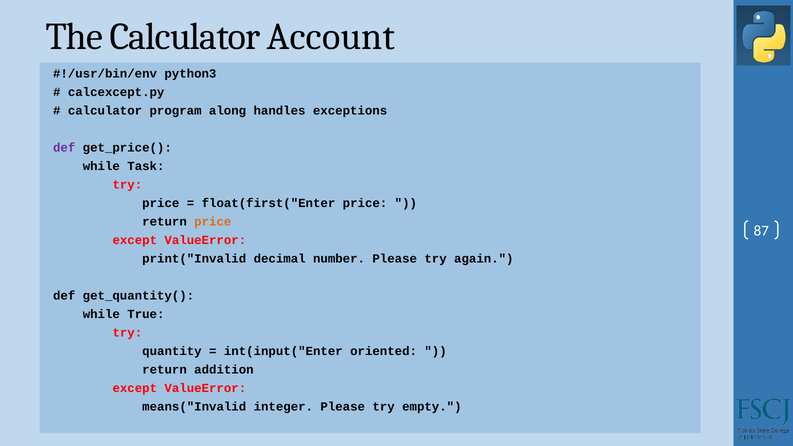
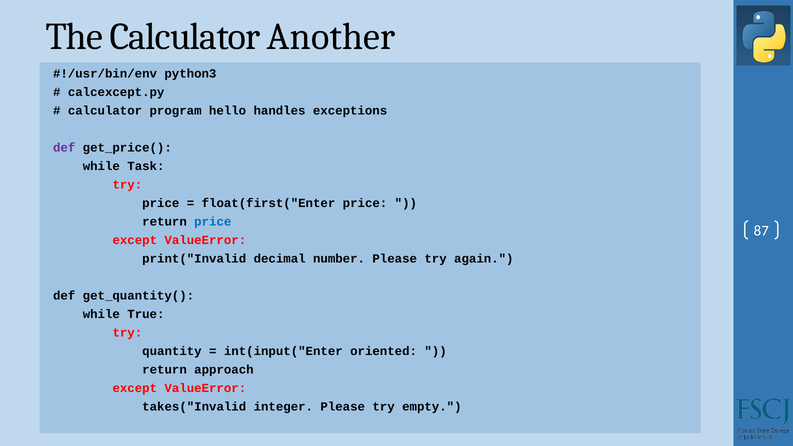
Account: Account -> Another
along: along -> hello
price at (213, 222) colour: orange -> blue
addition: addition -> approach
means("Invalid: means("Invalid -> takes("Invalid
